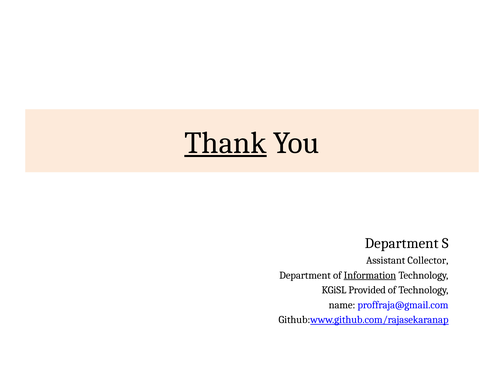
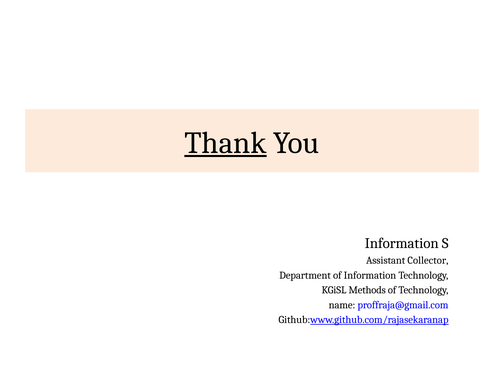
Department at (402, 243): Department -> Information
Information at (370, 275) underline: present -> none
Provided: Provided -> Methods
